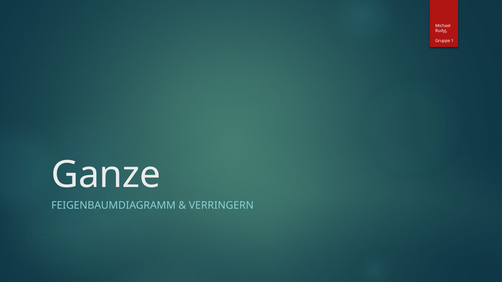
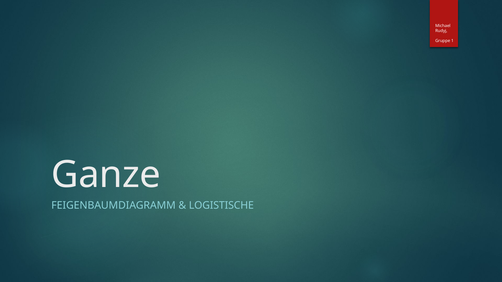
VERRINGERN: VERRINGERN -> LOGISTISCHE
